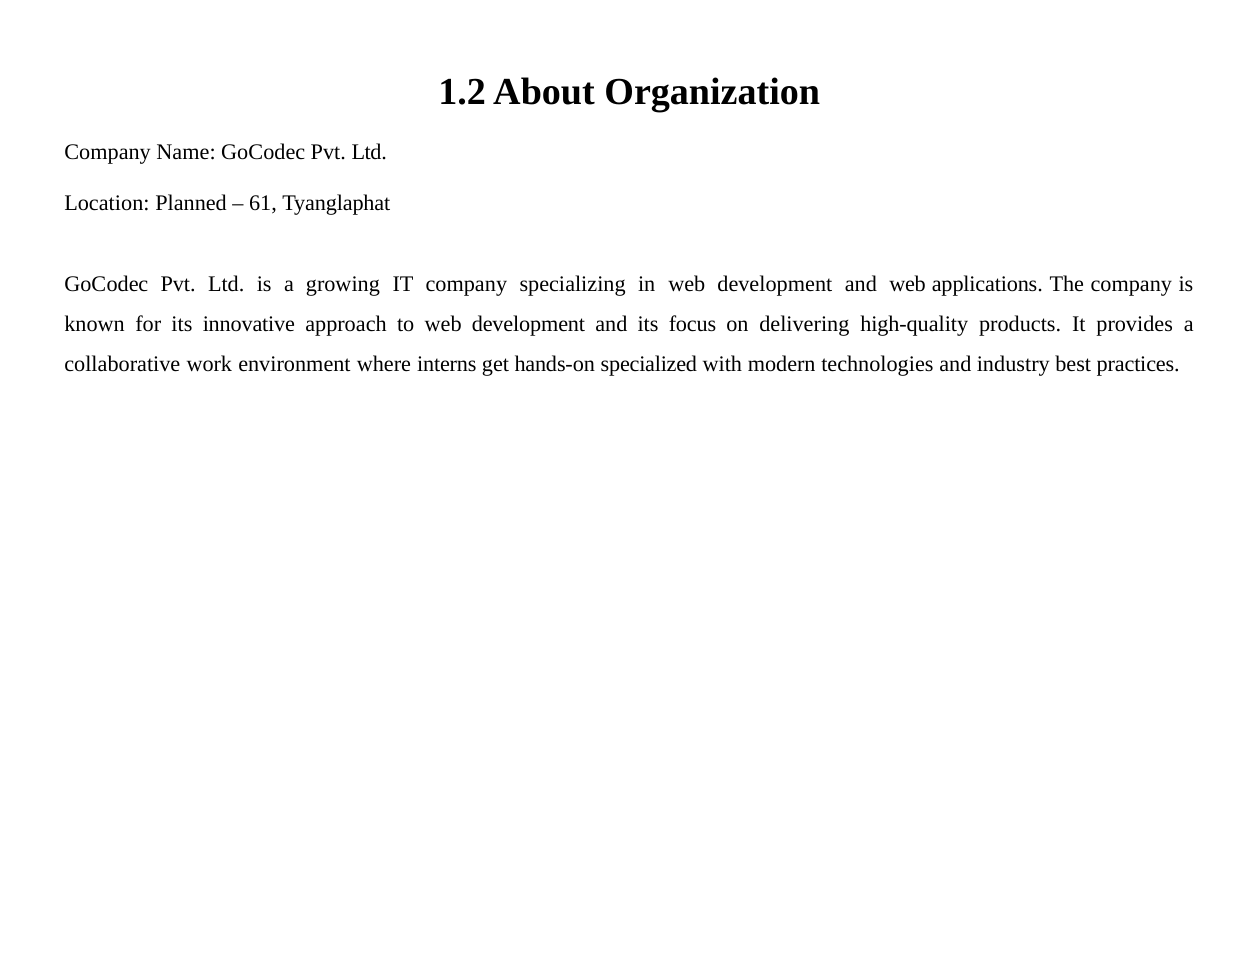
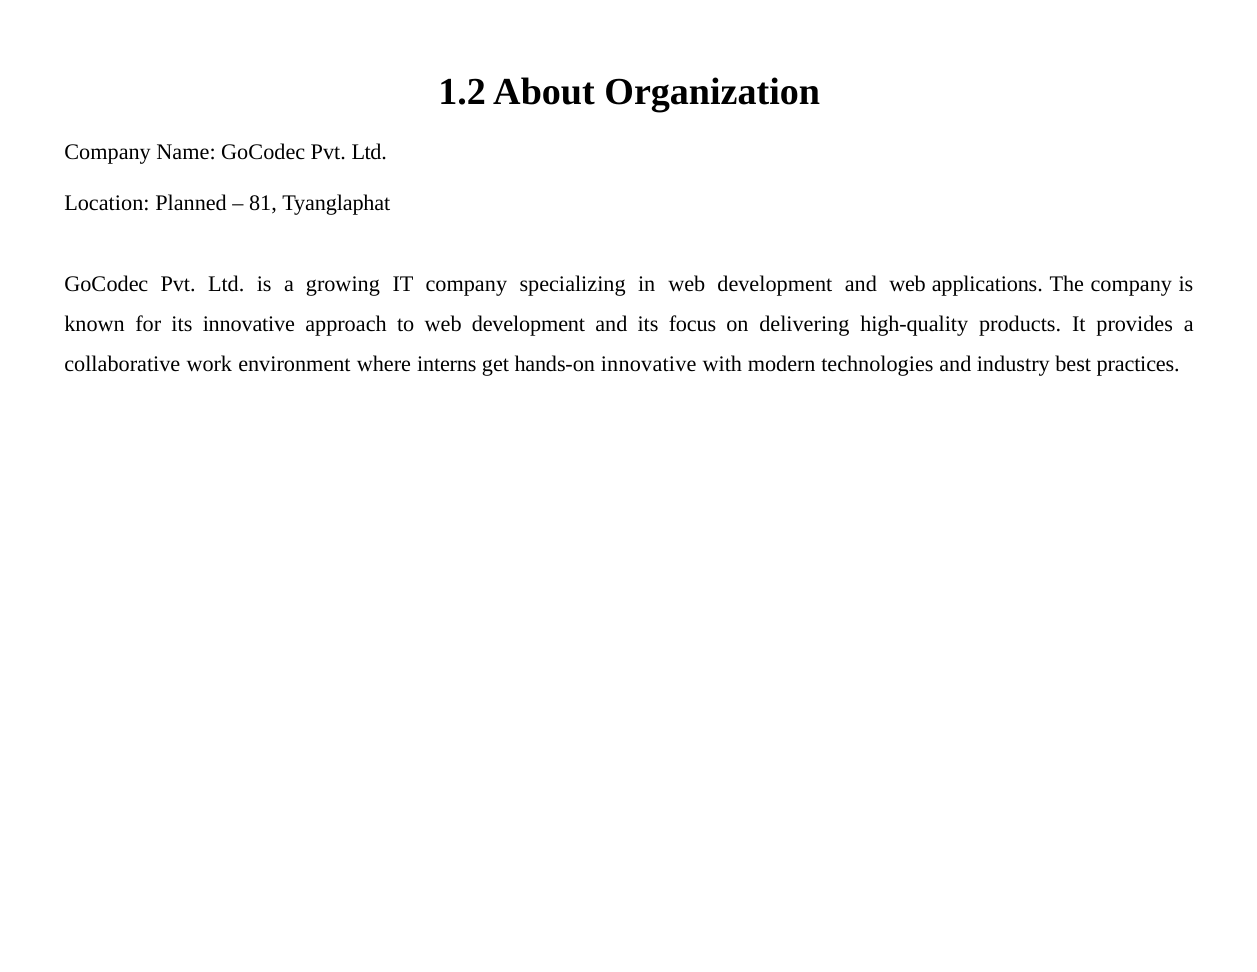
61: 61 -> 81
hands-on specialized: specialized -> innovative
